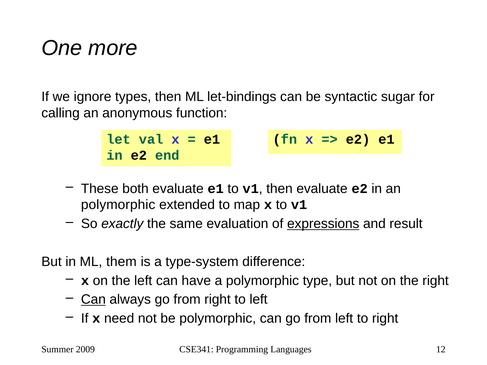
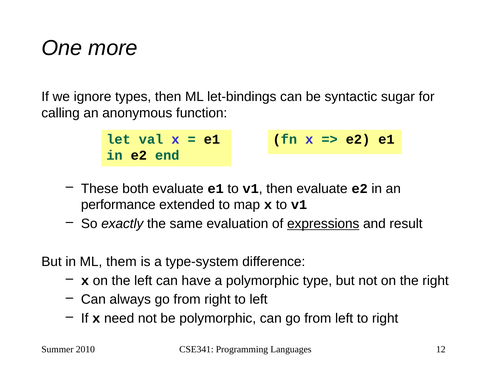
polymorphic at (118, 205): polymorphic -> performance
Can at (93, 300) underline: present -> none
2009: 2009 -> 2010
